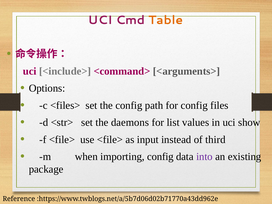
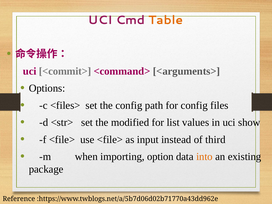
<include>: <include> -> <commit>
daemons: daemons -> modified
importing config: config -> option
into colour: purple -> orange
